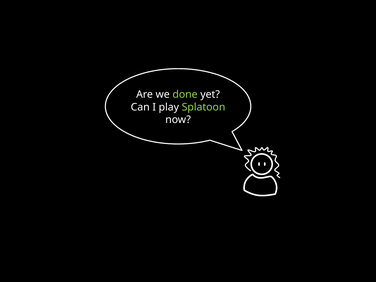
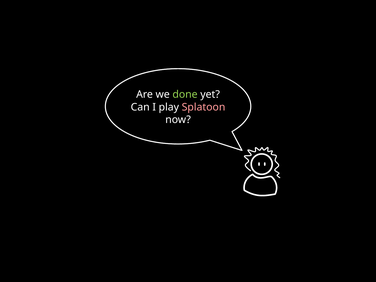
Splatoon colour: light green -> pink
